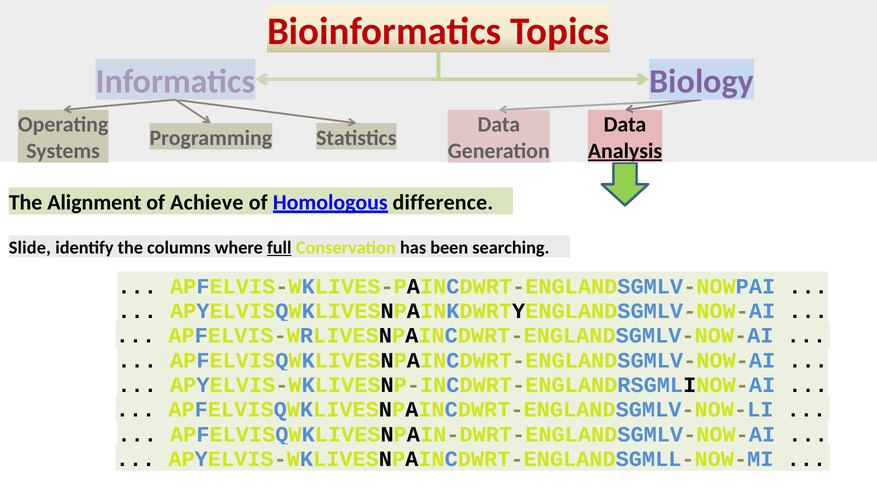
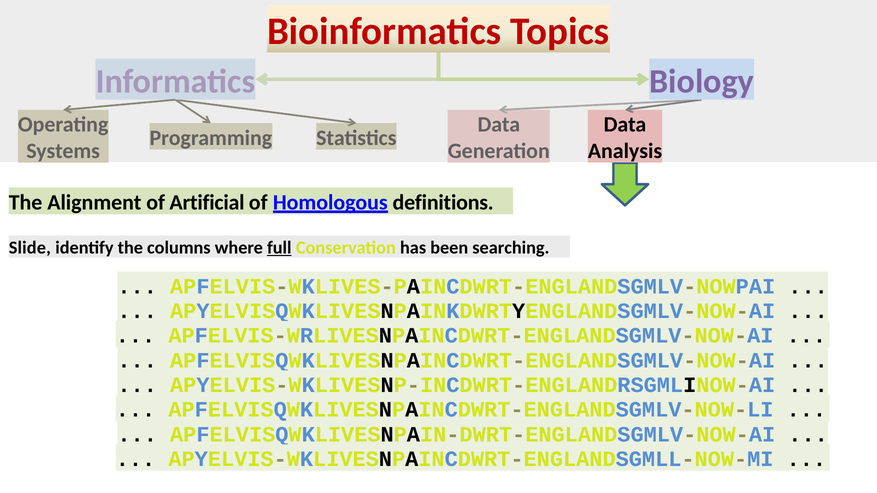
Analysis underline: present -> none
Achieve: Achieve -> Artificial
difference: difference -> definitions
